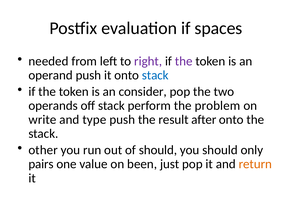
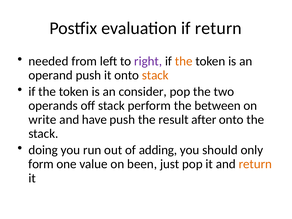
if spaces: spaces -> return
the at (184, 61) colour: purple -> orange
stack at (155, 75) colour: blue -> orange
problem: problem -> between
type: type -> have
other: other -> doing
of should: should -> adding
pairs: pairs -> form
